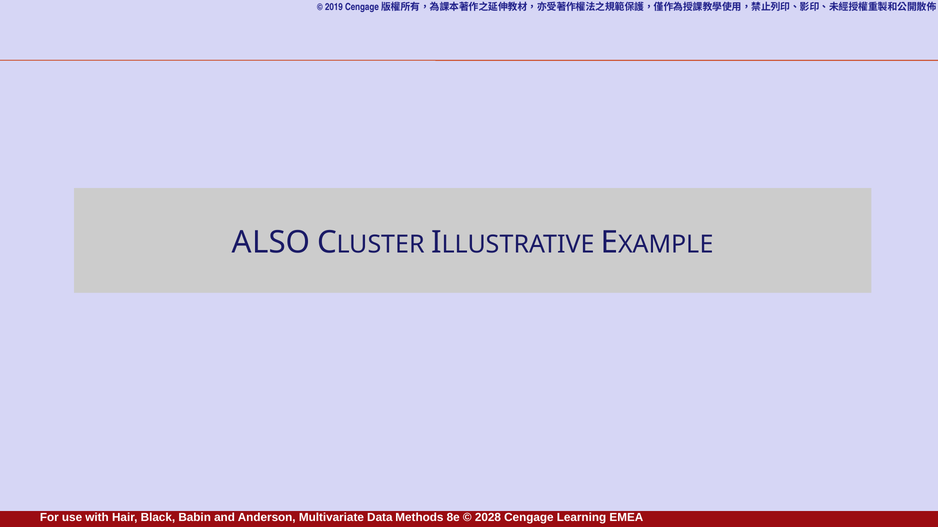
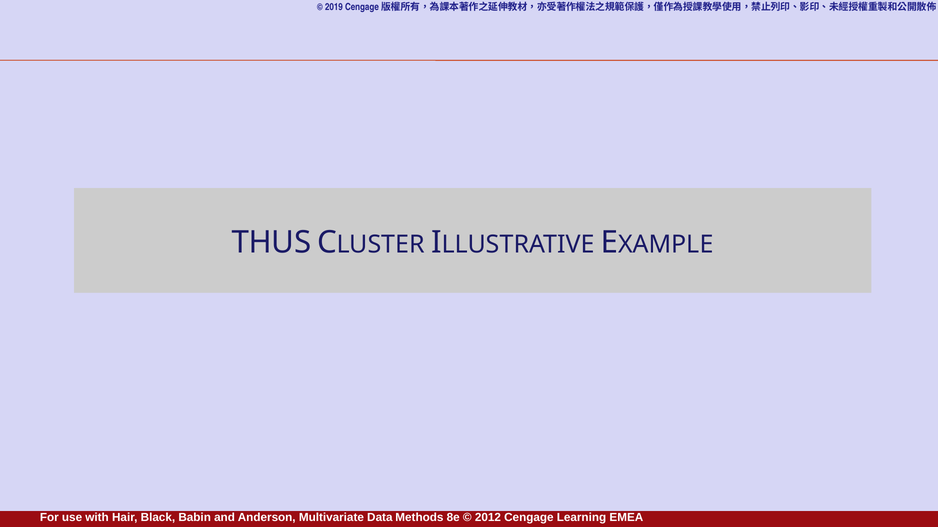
ALSO: ALSO -> THUS
2028: 2028 -> 2012
